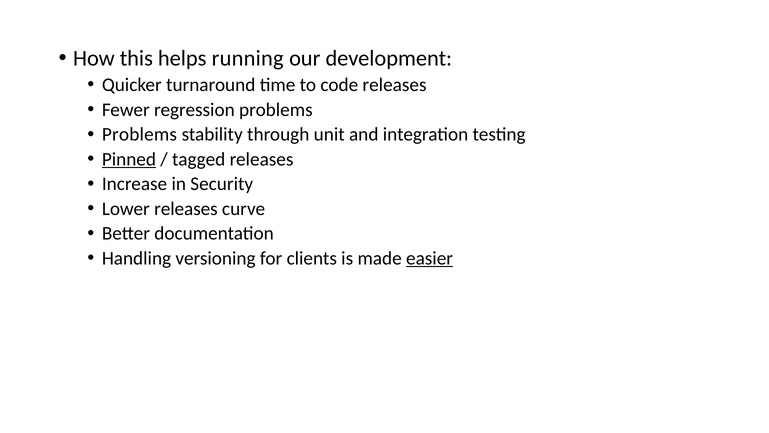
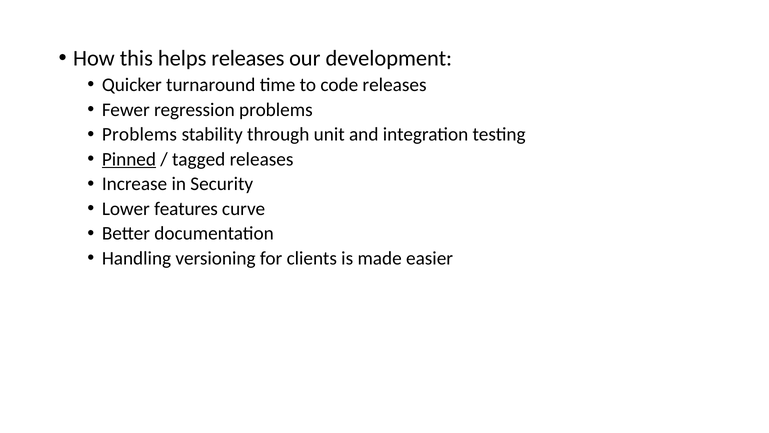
helps running: running -> releases
Lower releases: releases -> features
easier underline: present -> none
